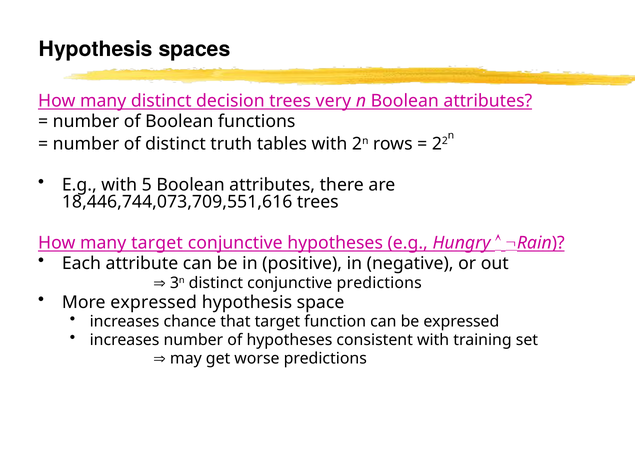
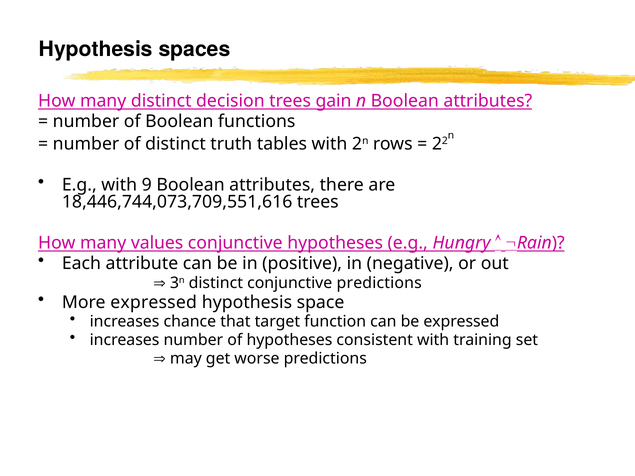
very: very -> gain
5: 5 -> 9
many target: target -> values
